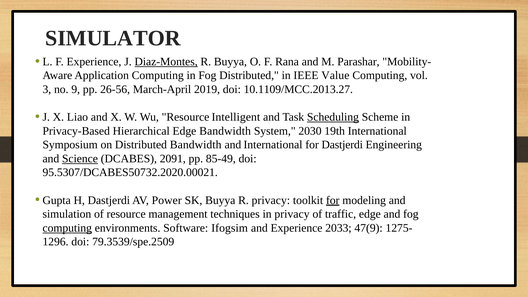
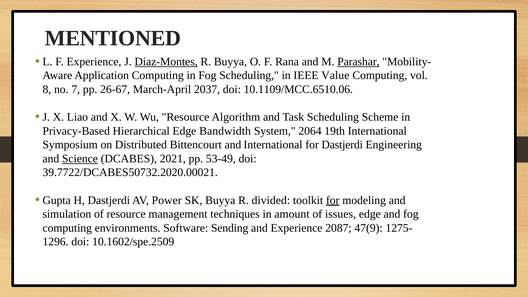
SIMULATOR: SIMULATOR -> MENTIONED
Parashar underline: none -> present
Fog Distributed: Distributed -> Scheduling
3: 3 -> 8
9: 9 -> 7
26-56: 26-56 -> 26-67
2019: 2019 -> 2037
10.1109/MCC.2013.27: 10.1109/MCC.2013.27 -> 10.1109/MCC.6510.06
Intelligent: Intelligent -> Algorithm
Scheduling at (333, 117) underline: present -> none
2030: 2030 -> 2064
Distributed Bandwidth: Bandwidth -> Bittencourt
2091: 2091 -> 2021
85-49: 85-49 -> 53-49
95.5307/DCABES50732.2020.00021: 95.5307/DCABES50732.2020.00021 -> 39.7722/DCABES50732.2020.00021
R privacy: privacy -> divided
in privacy: privacy -> amount
traffic: traffic -> issues
computing at (67, 228) underline: present -> none
Ifogsim: Ifogsim -> Sending
2033: 2033 -> 2087
79.3539/spe.2509: 79.3539/spe.2509 -> 10.1602/spe.2509
